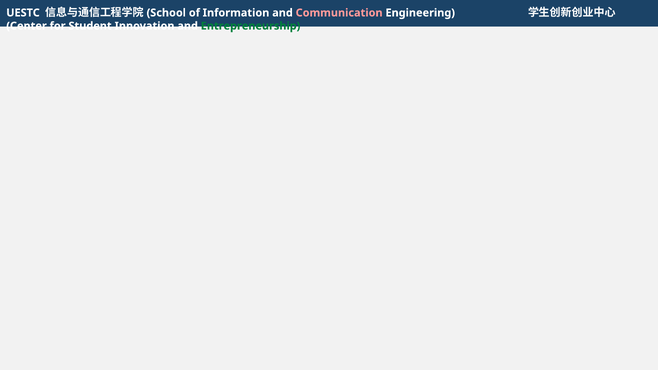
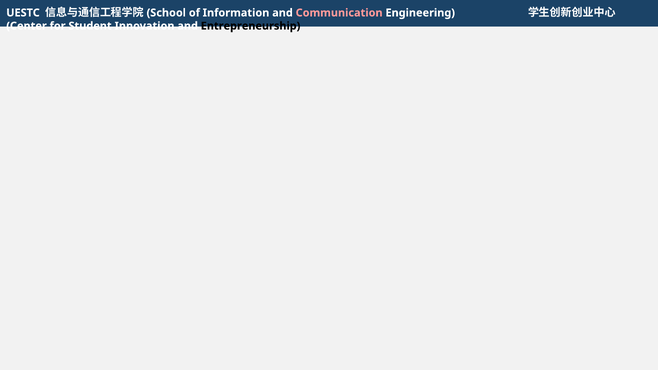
Entrepreneurship colour: green -> black
